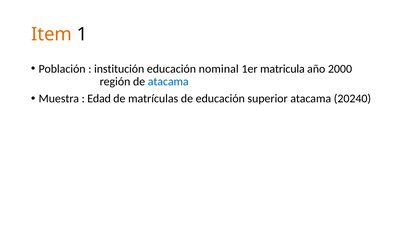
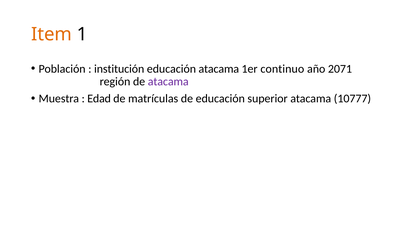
educación nominal: nominal -> atacama
matricula: matricula -> continuo
2000: 2000 -> 2071
atacama at (168, 82) colour: blue -> purple
20240: 20240 -> 10777
